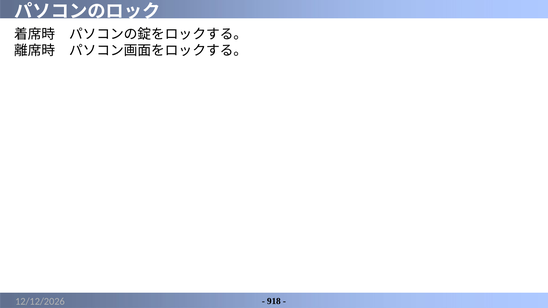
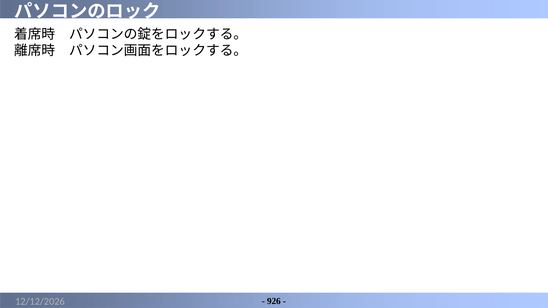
918: 918 -> 926
